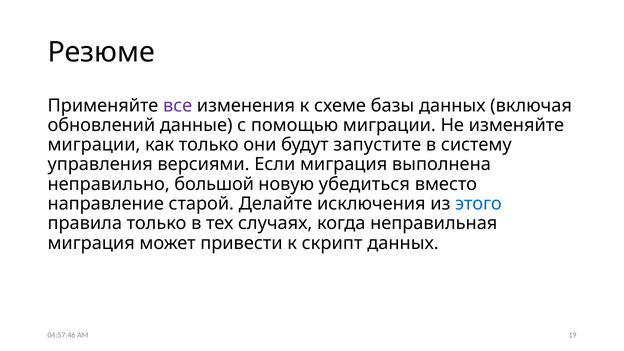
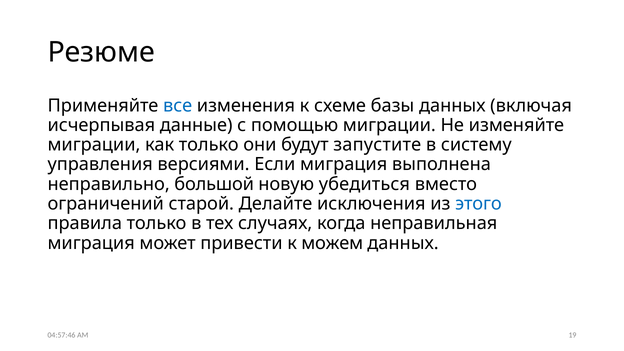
все colour: purple -> blue
обновлений: обновлений -> исчерпывая
направление: направление -> ограничений
скрипт: скрипт -> можем
